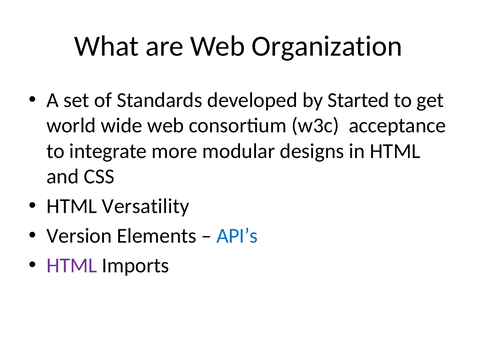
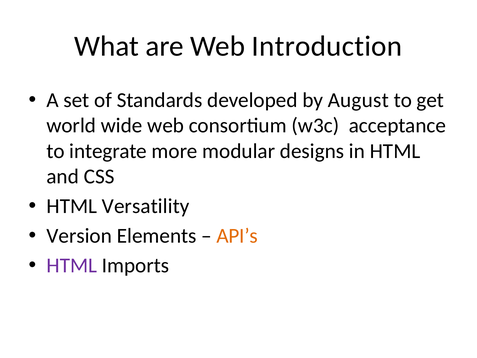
Organization: Organization -> Introduction
Started: Started -> August
API’s colour: blue -> orange
